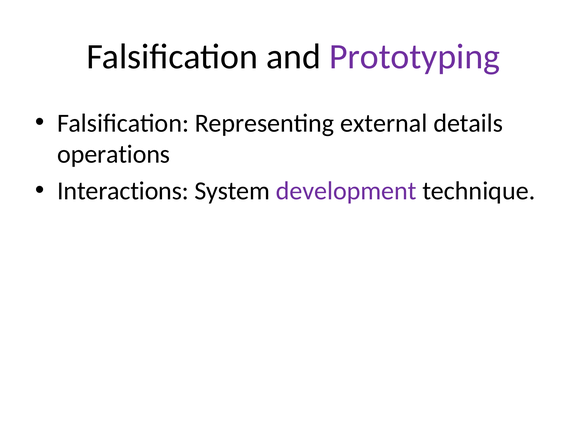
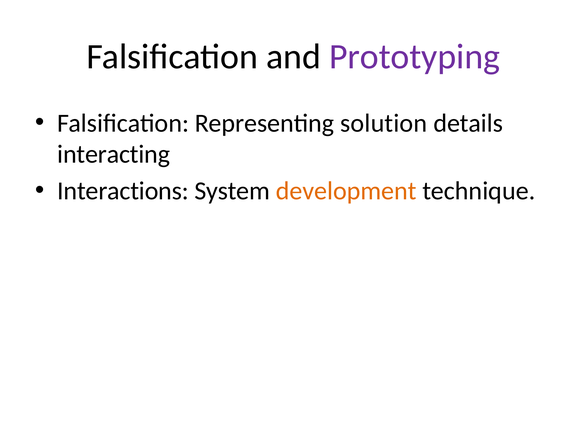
external: external -> solution
operations: operations -> interacting
development colour: purple -> orange
